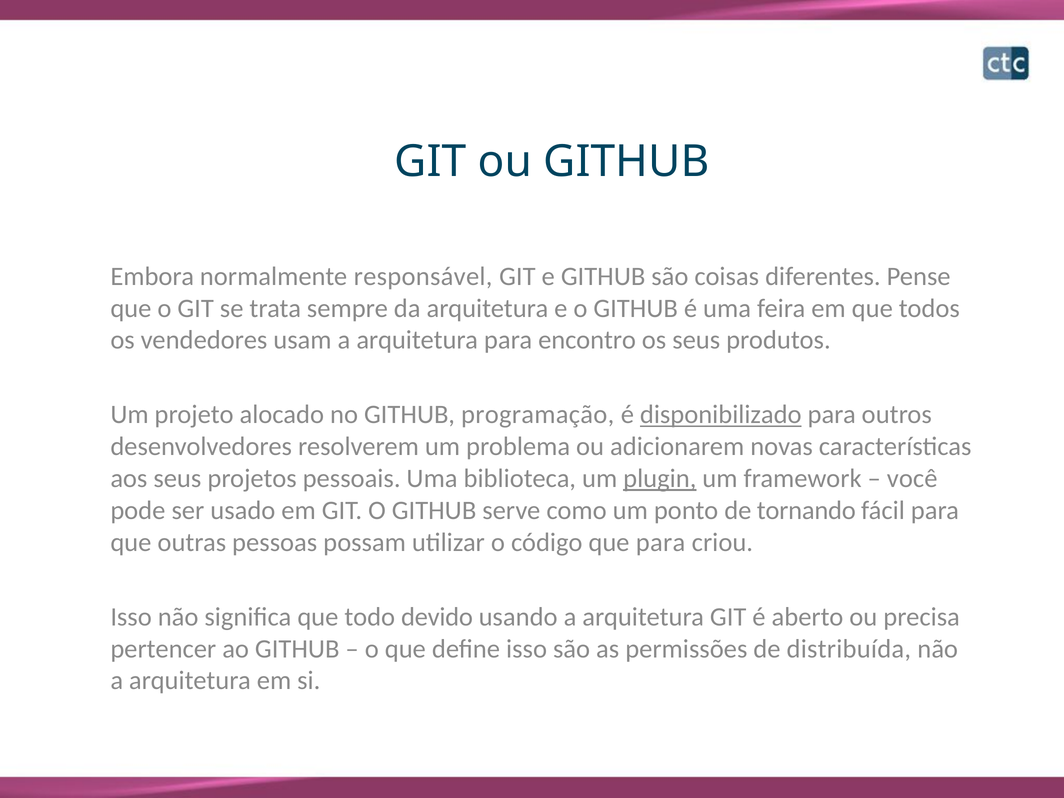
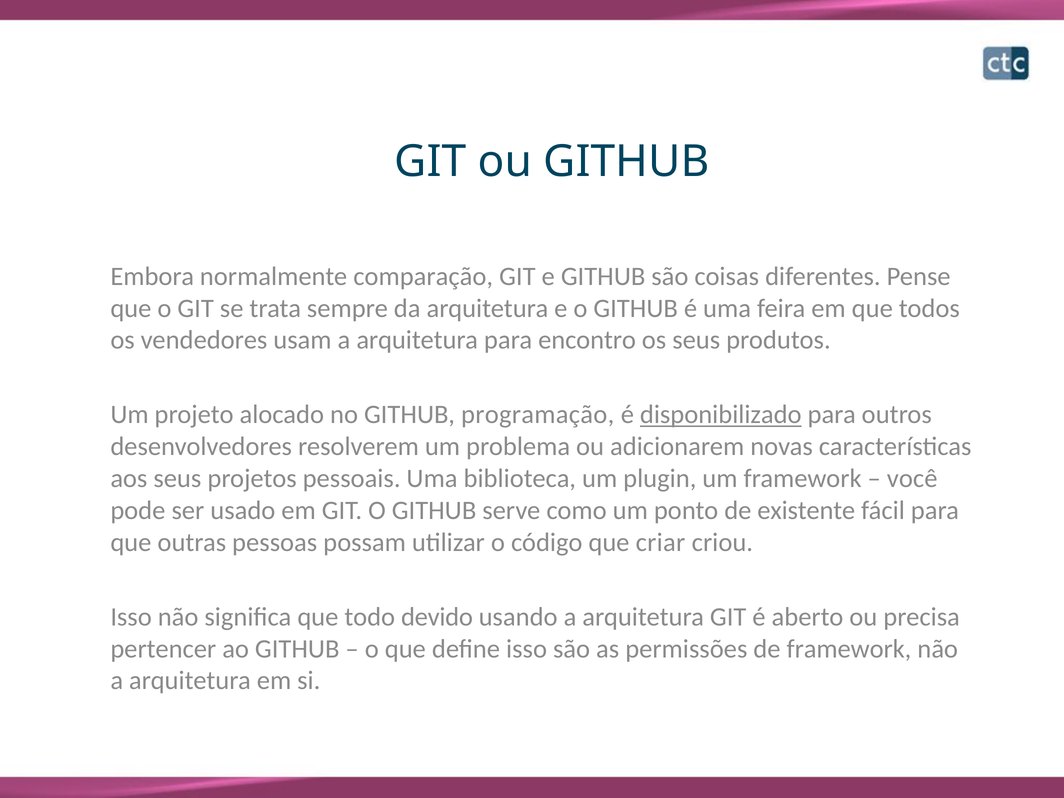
responsável: responsável -> comparação
plugin underline: present -> none
tornando: tornando -> existente
que para: para -> criar
de distribuída: distribuída -> framework
